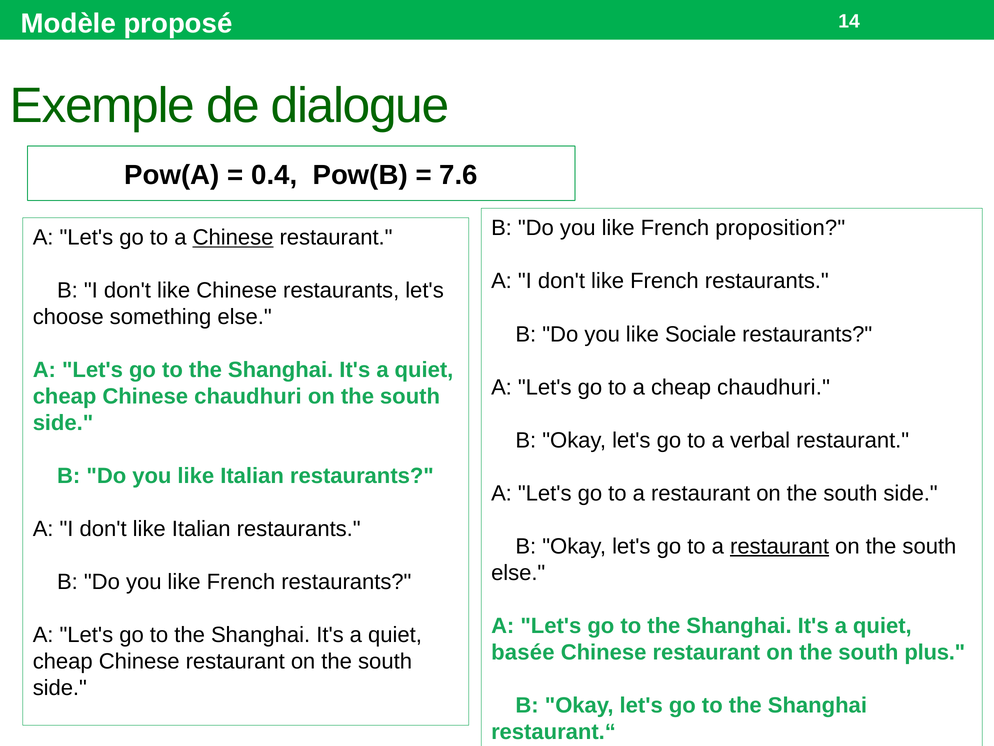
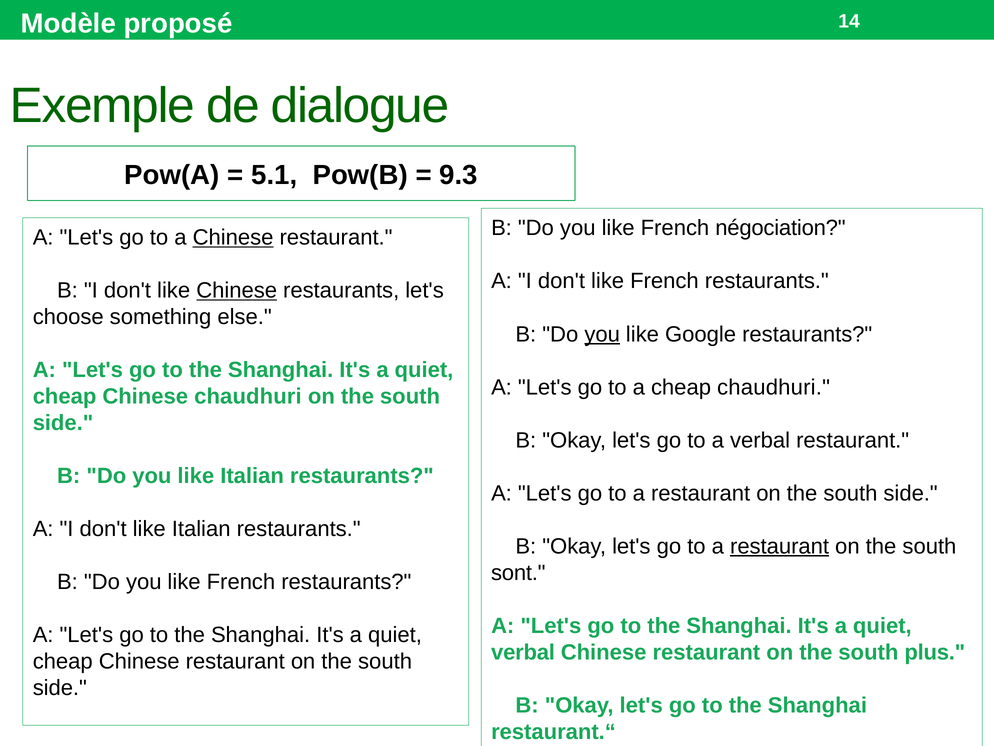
0.4: 0.4 -> 5.1
7.6: 7.6 -> 9.3
proposition: proposition -> négociation
Chinese at (237, 290) underline: none -> present
you at (602, 334) underline: none -> present
Sociale: Sociale -> Google
else at (518, 572): else -> sont
basée at (523, 652): basée -> verbal
